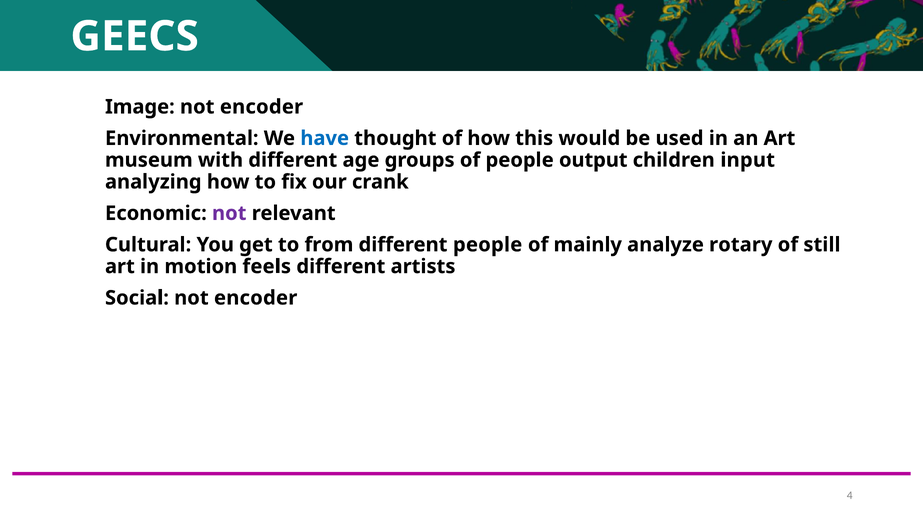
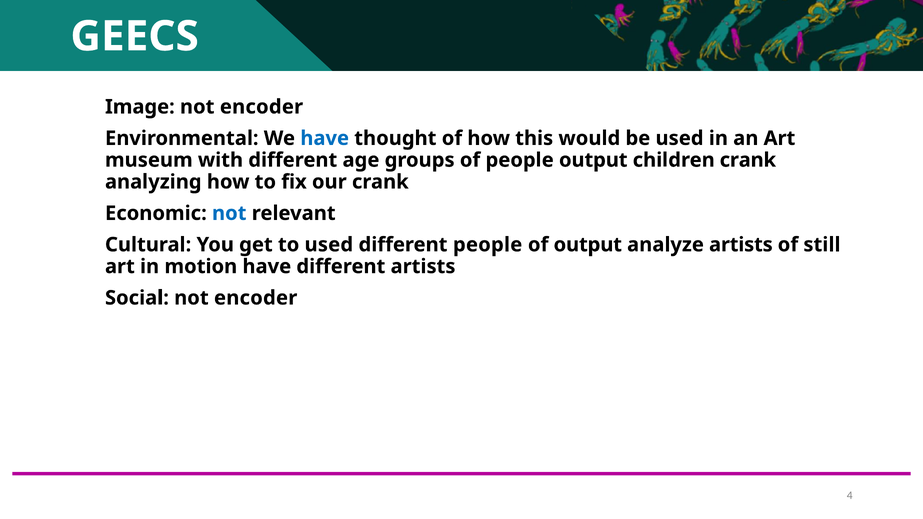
children input: input -> crank
not at (229, 213) colour: purple -> blue
to from: from -> used
of mainly: mainly -> output
analyze rotary: rotary -> artists
motion feels: feels -> have
